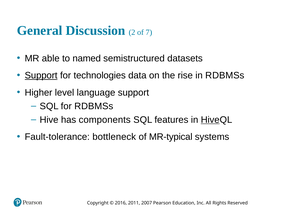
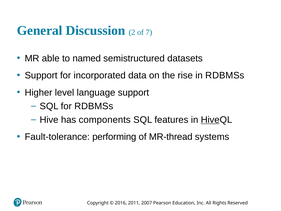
Support at (41, 75) underline: present -> none
technologies: technologies -> incorporated
bottleneck: bottleneck -> performing
MR-typical: MR-typical -> MR-thread
